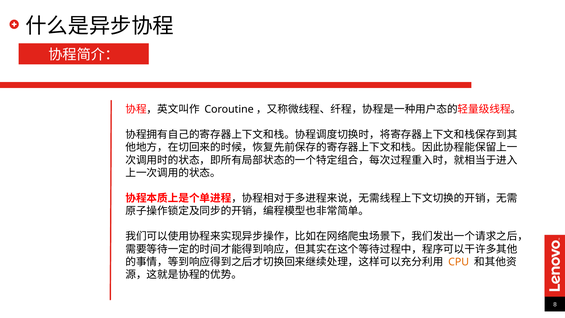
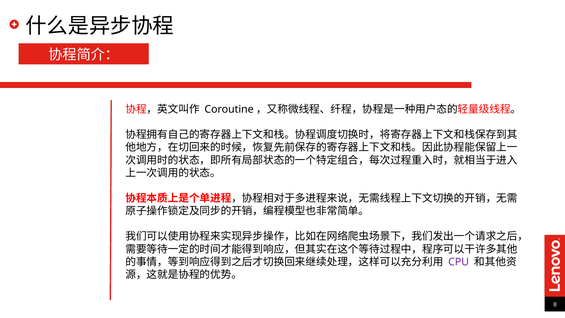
CPU colour: orange -> purple
